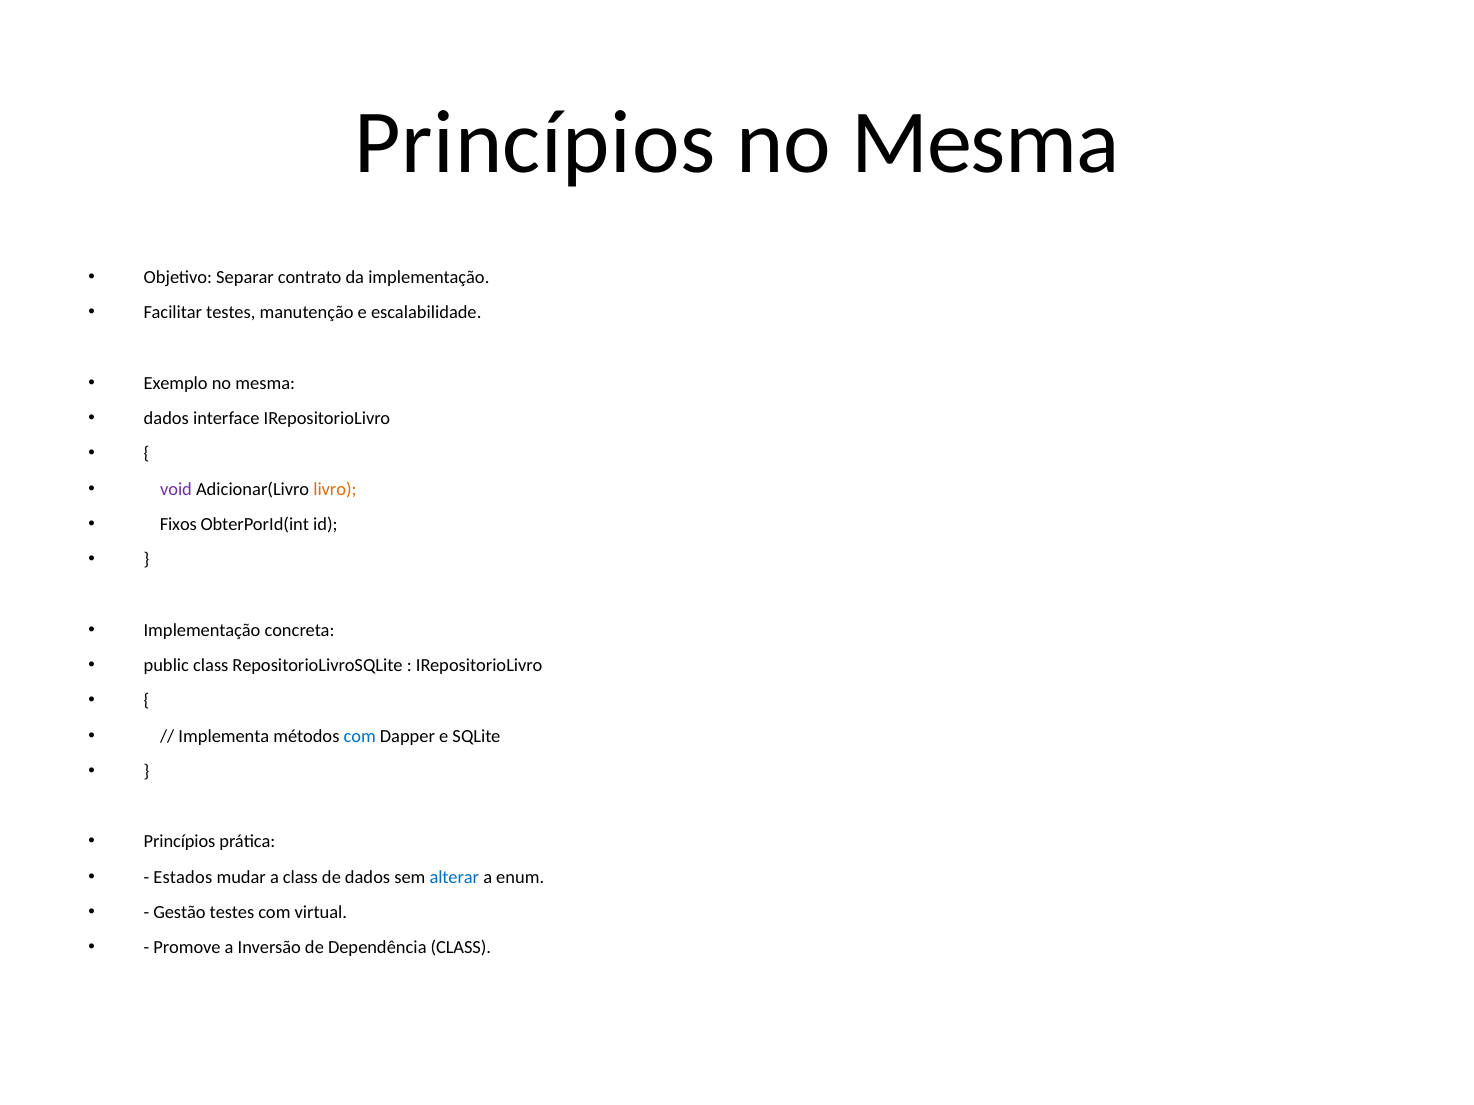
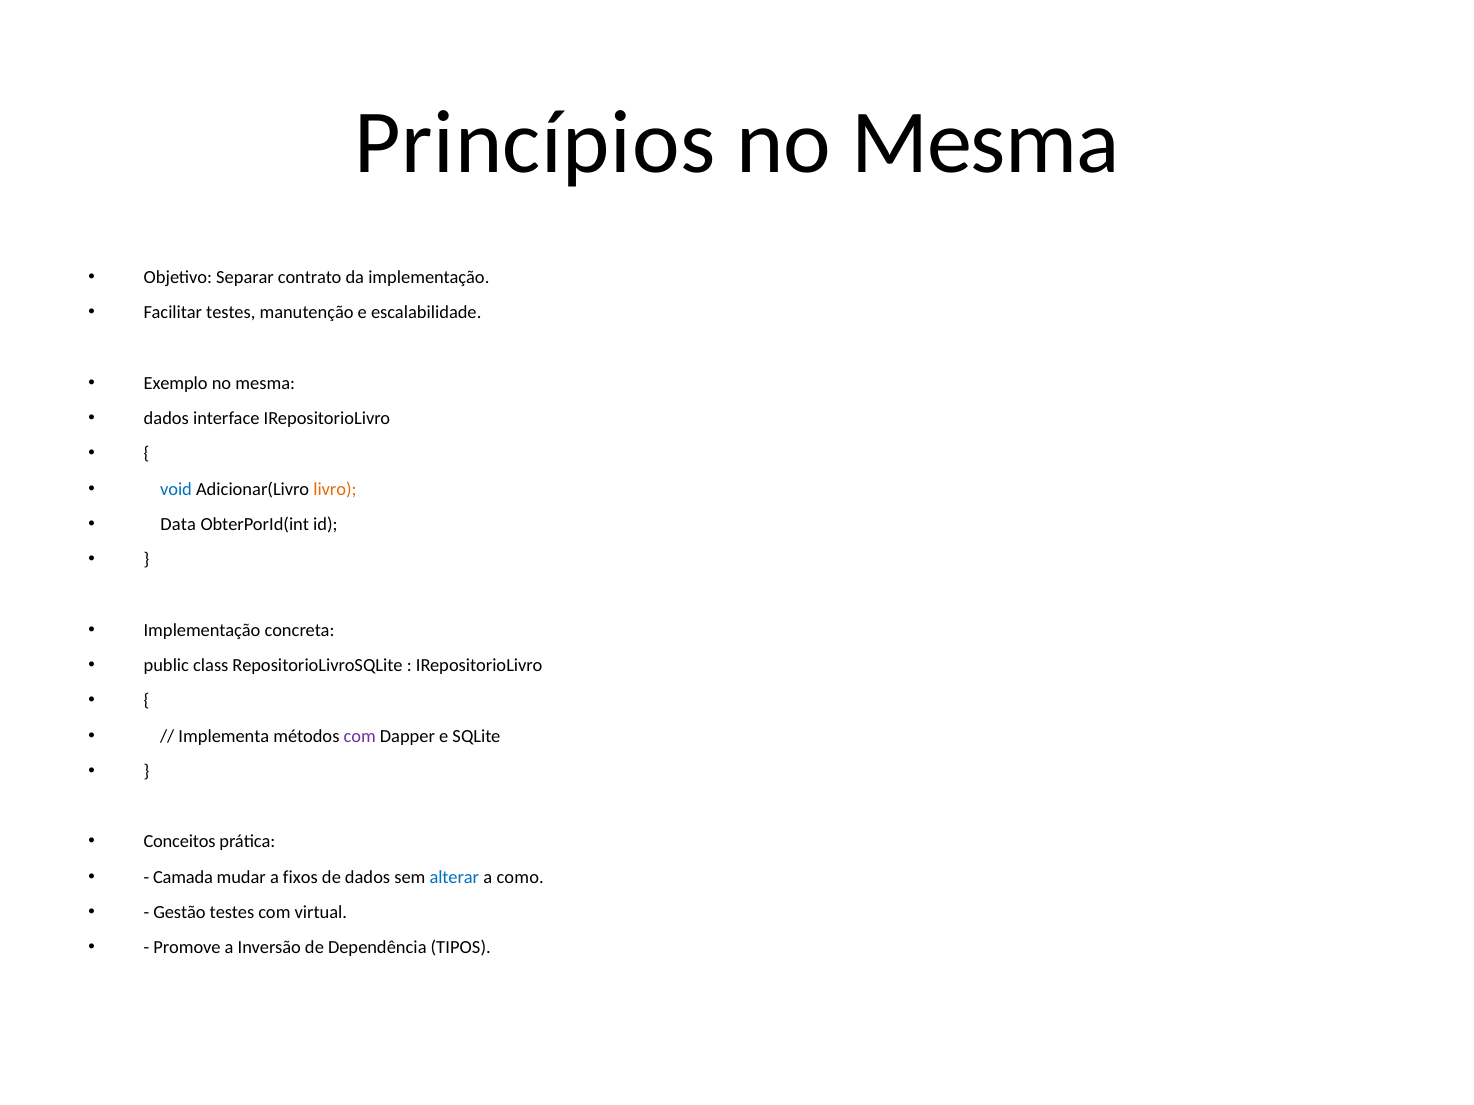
void colour: purple -> blue
Fixos: Fixos -> Data
com at (360, 736) colour: blue -> purple
Princípios at (180, 842): Princípios -> Conceitos
Estados: Estados -> Camada
a class: class -> fixos
enum: enum -> como
Dependência CLASS: CLASS -> TIPOS
